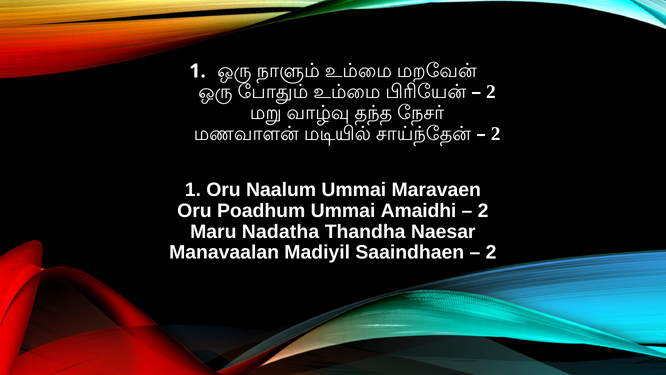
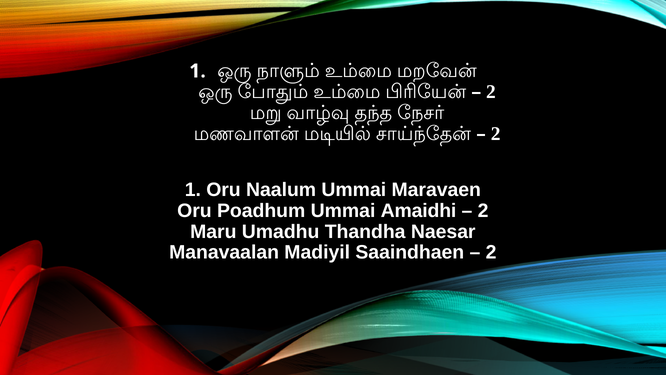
Nadatha: Nadatha -> Umadhu
